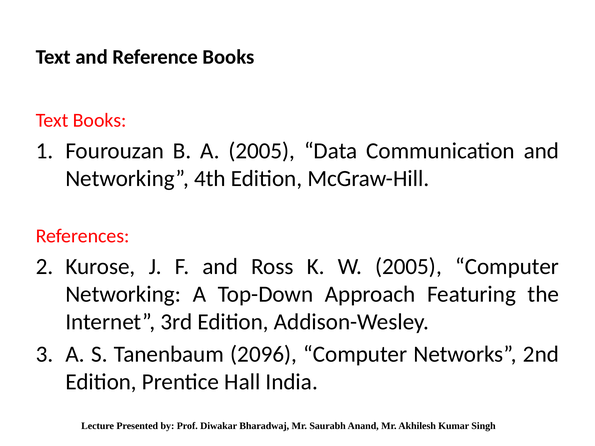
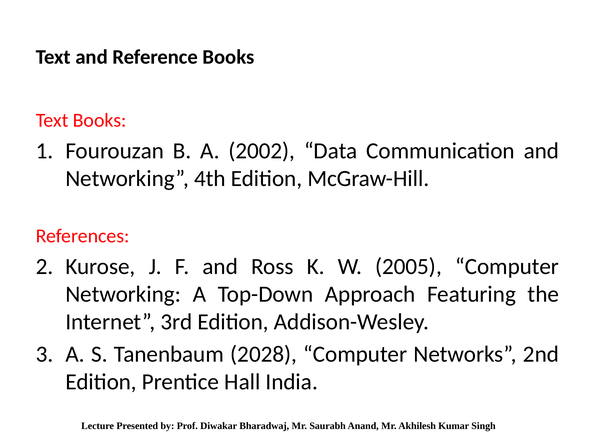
A 2005: 2005 -> 2002
2096: 2096 -> 2028
